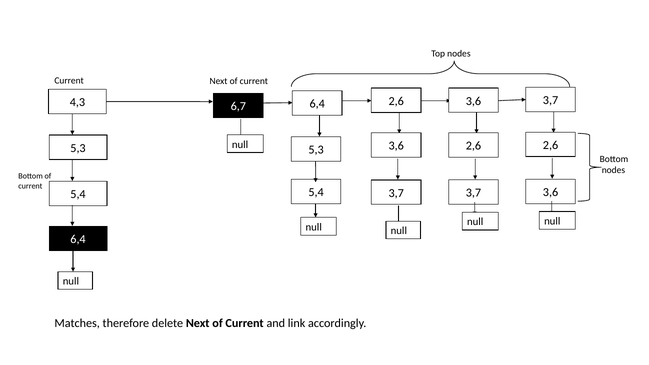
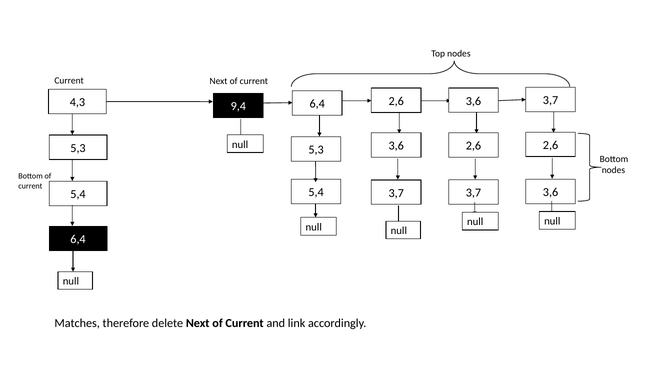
6,7: 6,7 -> 9,4
